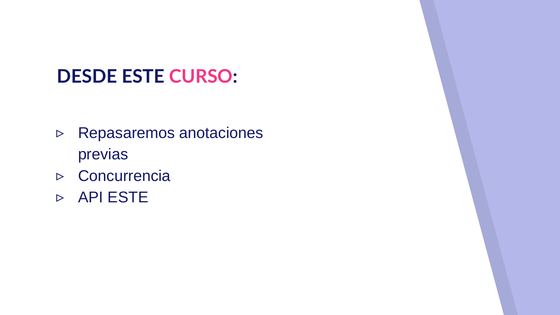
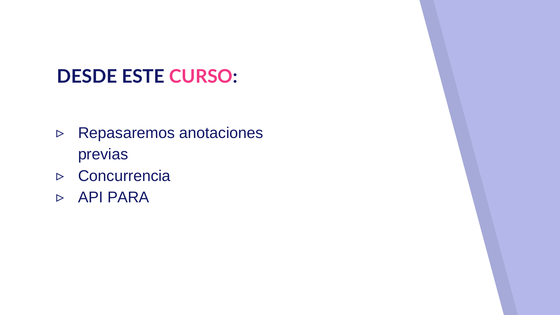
API ESTE: ESTE -> PARA
